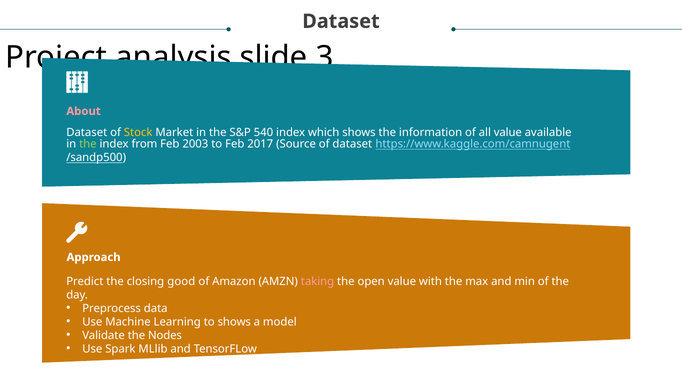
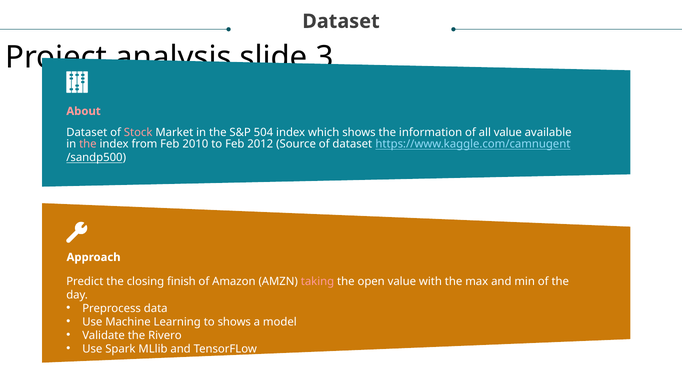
Stock colour: yellow -> pink
540: 540 -> 504
the at (88, 144) colour: light green -> pink
2003: 2003 -> 2010
2017: 2017 -> 2012
good: good -> finish
Nodes: Nodes -> Rivero
